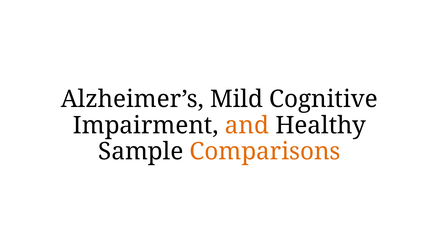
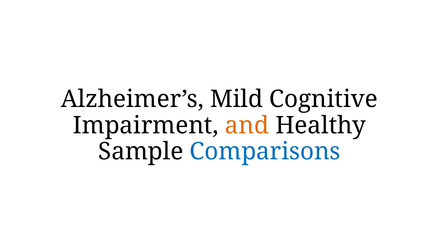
Comparisons colour: orange -> blue
